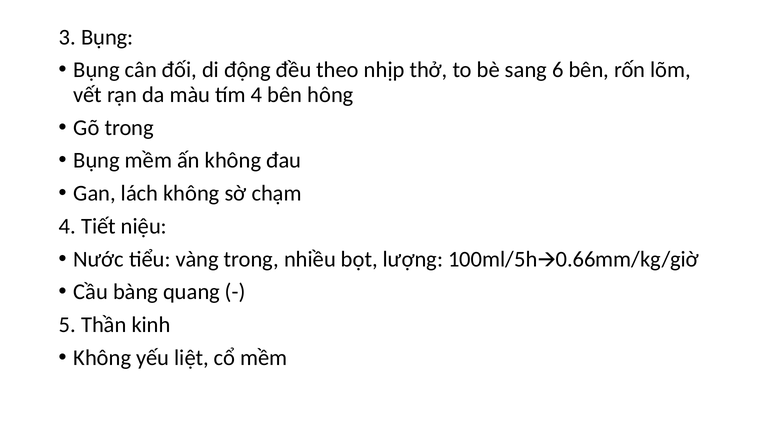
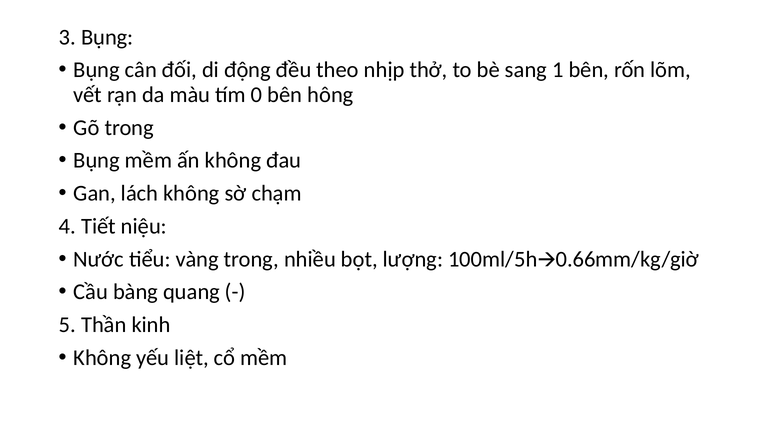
6: 6 -> 1
tím 4: 4 -> 0
